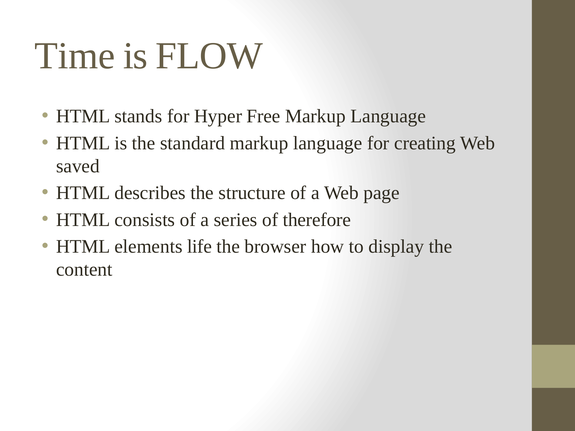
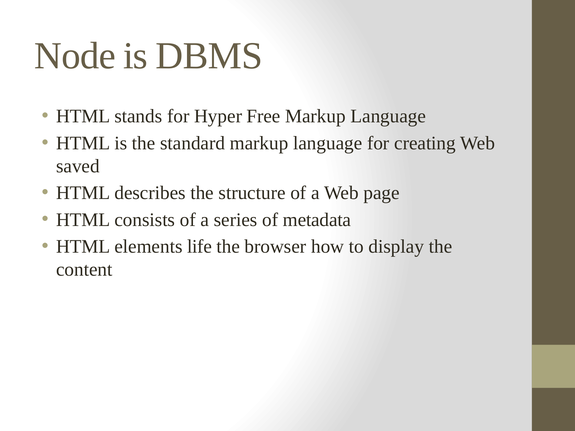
Time: Time -> Node
FLOW: FLOW -> DBMS
therefore: therefore -> metadata
